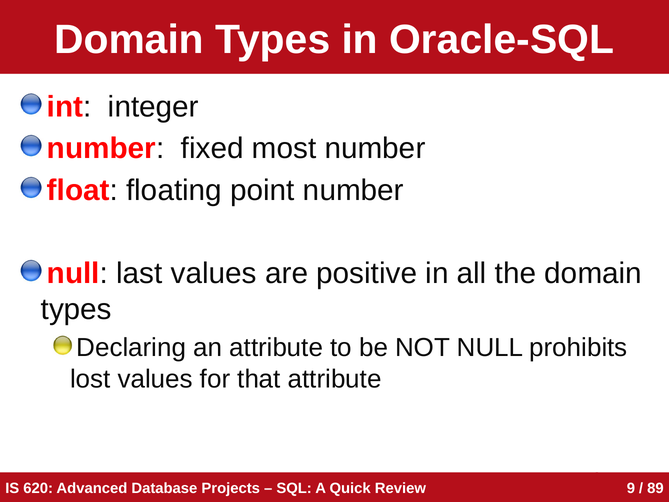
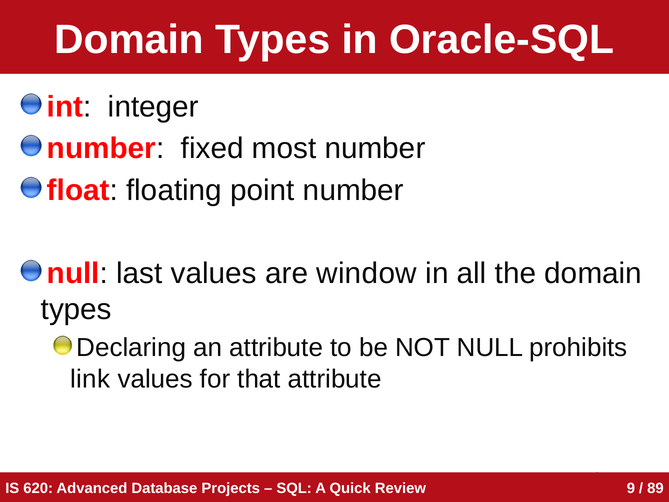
positive: positive -> window
lost: lost -> link
